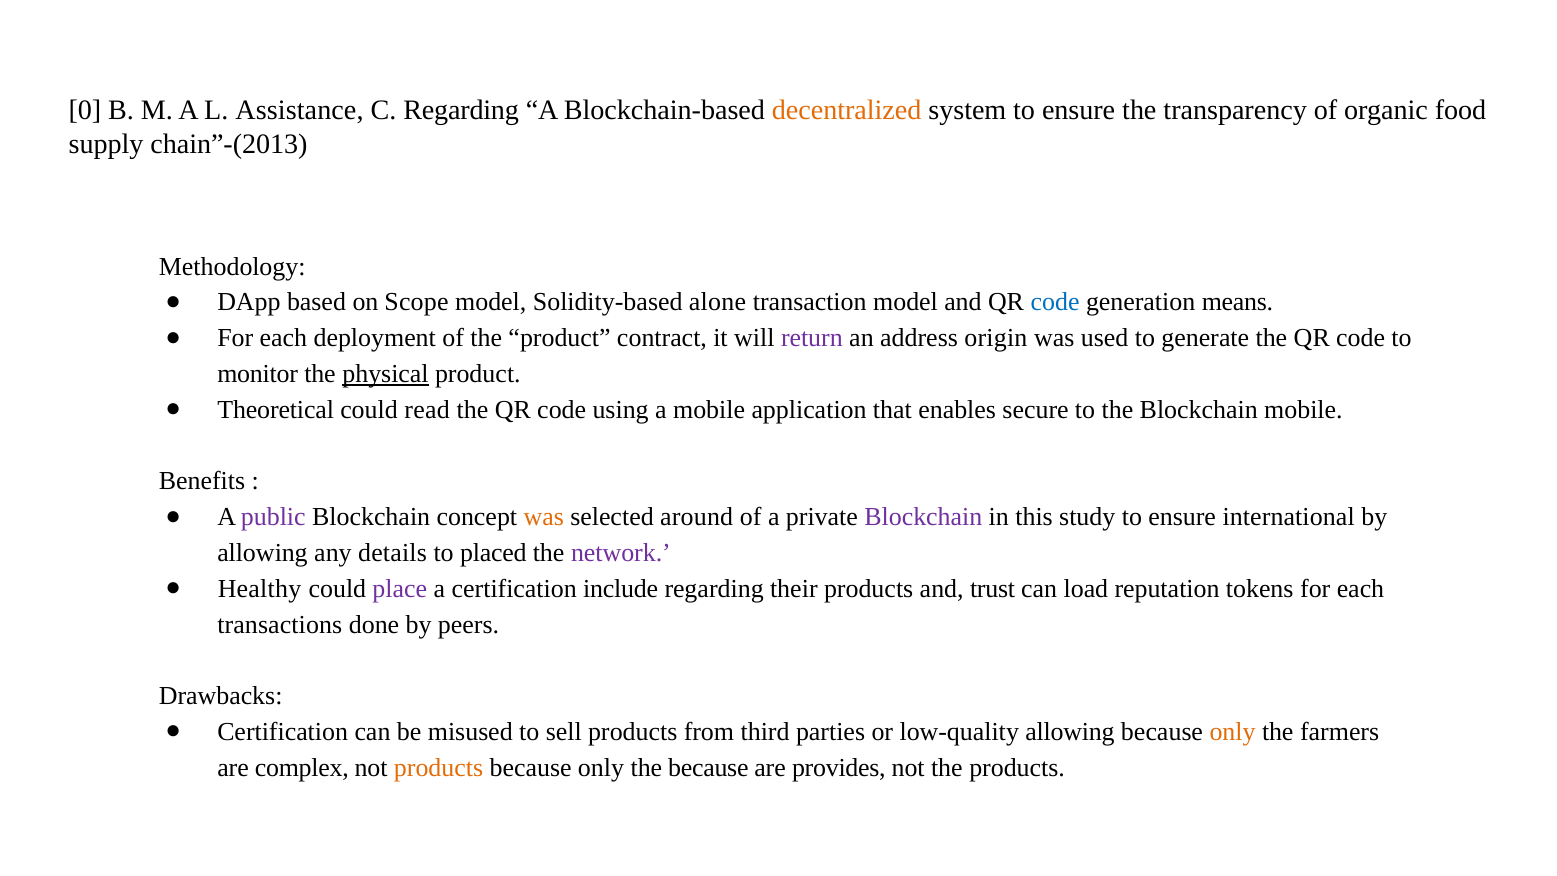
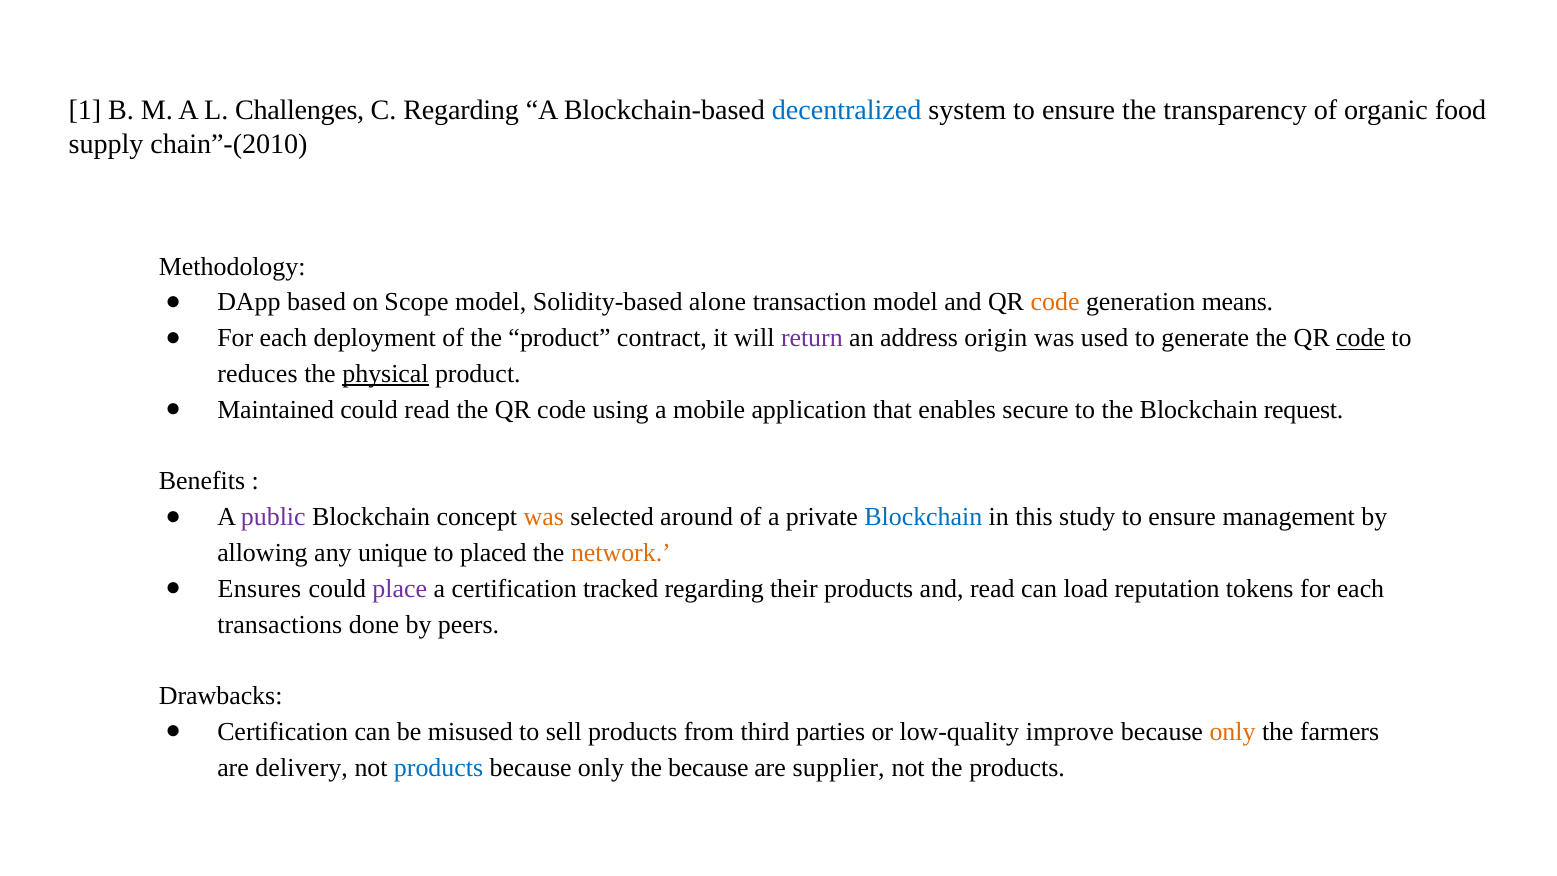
0: 0 -> 1
Assistance: Assistance -> Challenges
decentralized colour: orange -> blue
chain”-(2013: chain”-(2013 -> chain”-(2010
code at (1055, 302) colour: blue -> orange
code at (1361, 338) underline: none -> present
monitor: monitor -> reduces
Theoretical: Theoretical -> Maintained
Blockchain mobile: mobile -> request
Blockchain at (923, 517) colour: purple -> blue
international: international -> management
details: details -> unique
network colour: purple -> orange
Healthy: Healthy -> Ensures
include: include -> tracked
and trust: trust -> read
low-quality allowing: allowing -> improve
complex: complex -> delivery
products at (439, 768) colour: orange -> blue
provides: provides -> supplier
